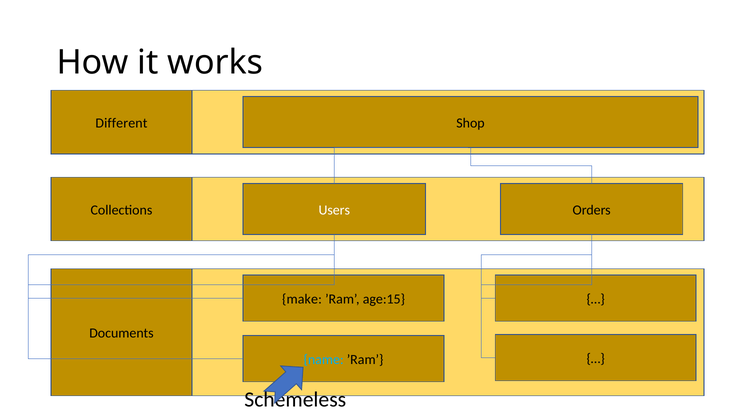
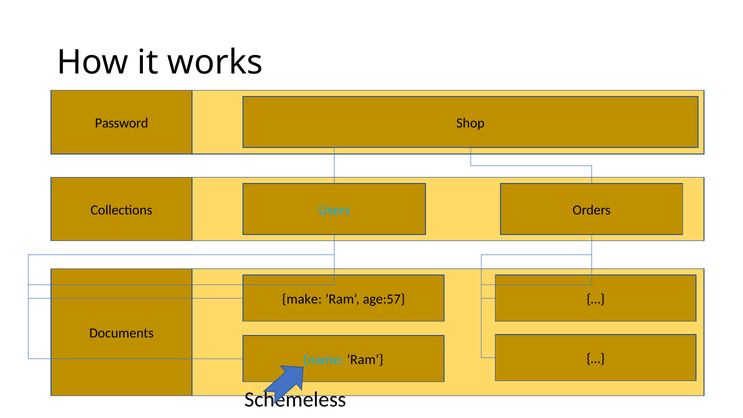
Different: Different -> Password
Users colour: white -> light blue
age:15: age:15 -> age:57
